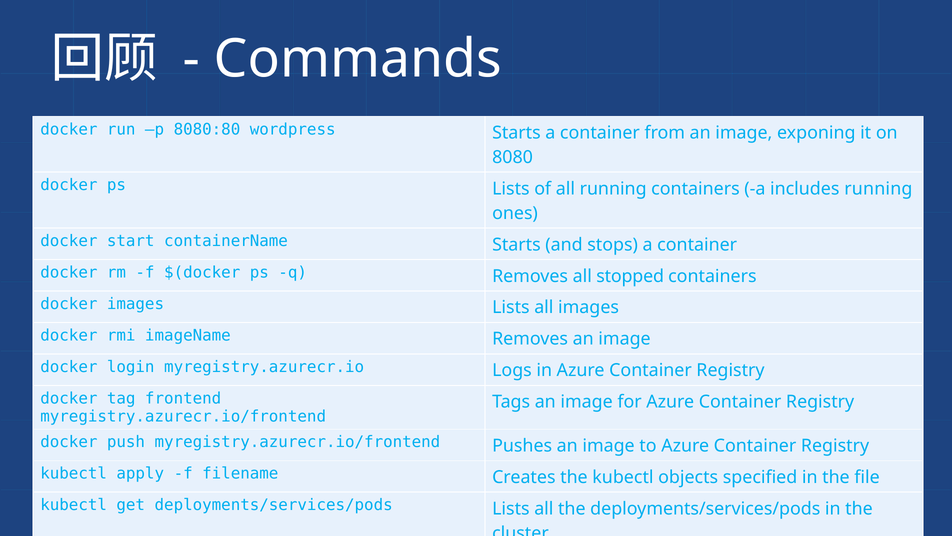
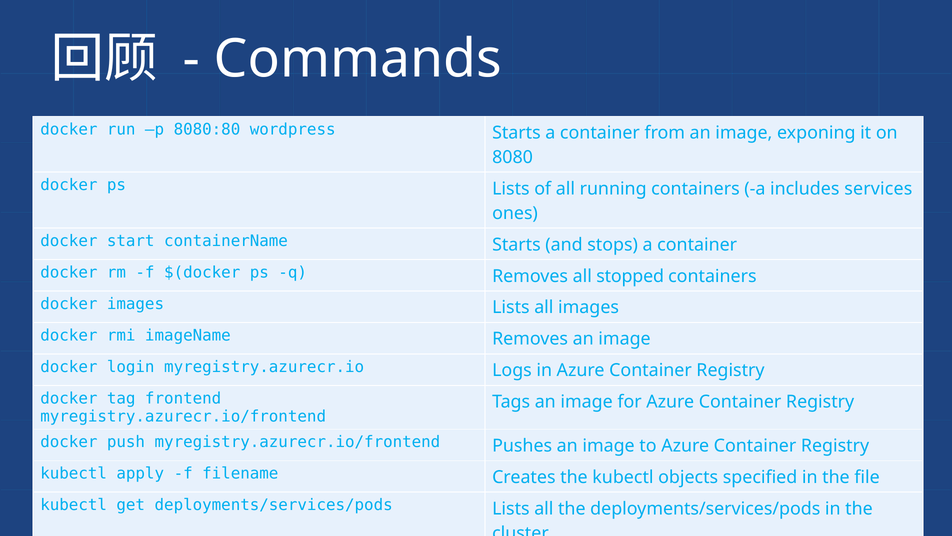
includes running: running -> services
